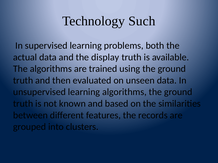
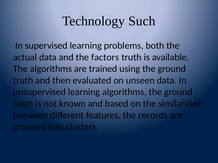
display: display -> factors
